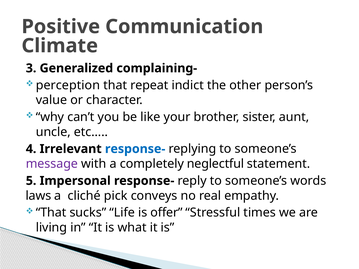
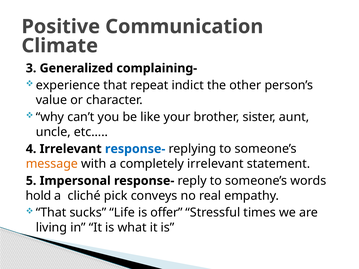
perception: perception -> experience
message colour: purple -> orange
completely neglectful: neglectful -> irrelevant
laws: laws -> hold
